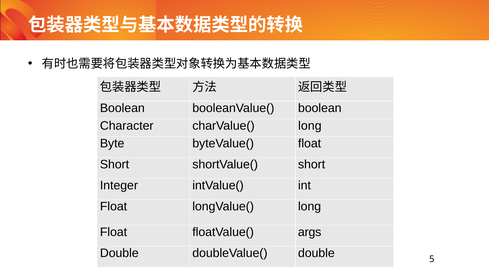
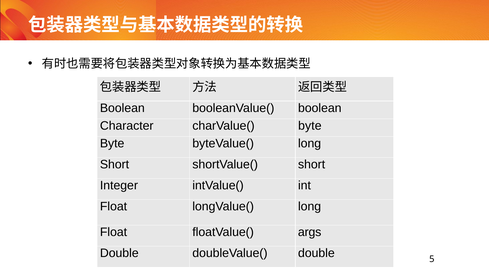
charValue( long: long -> byte
byteValue( float: float -> long
